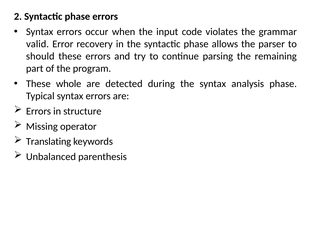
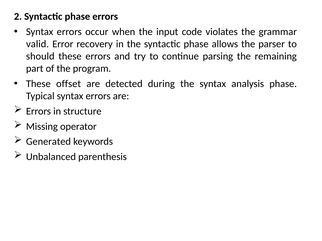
whole: whole -> offset
Translating: Translating -> Generated
